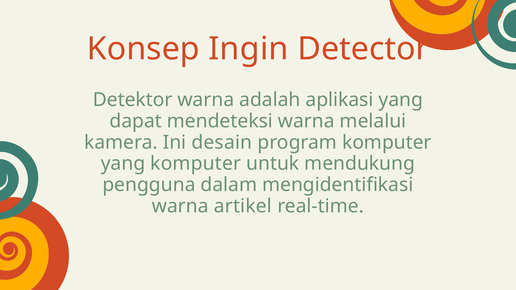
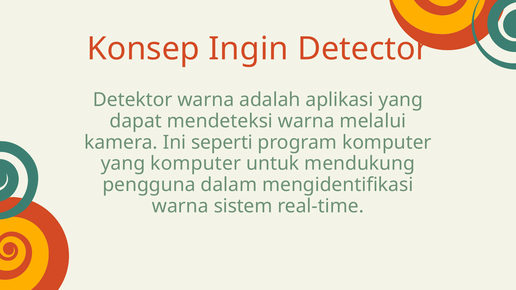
desain: desain -> seperti
artikel: artikel -> sistem
